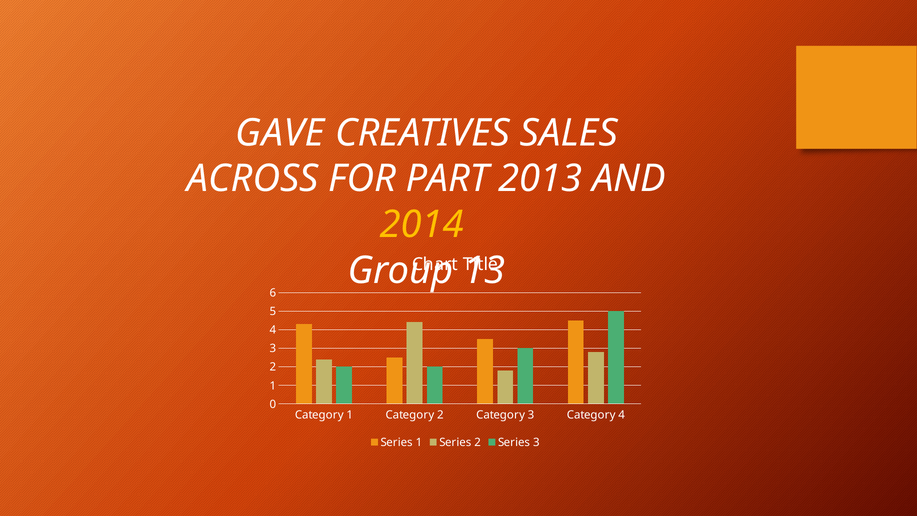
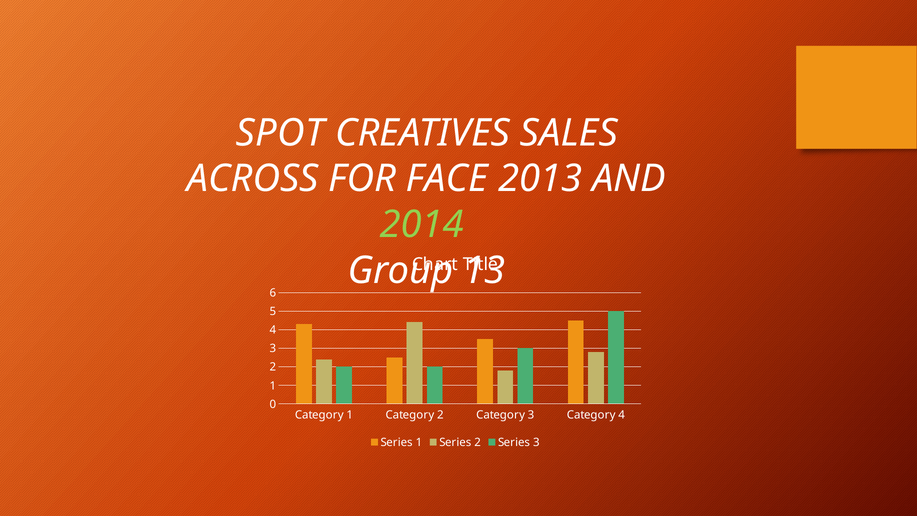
GAVE: GAVE -> SPOT
PART: PART -> FACE
2014 colour: yellow -> light green
